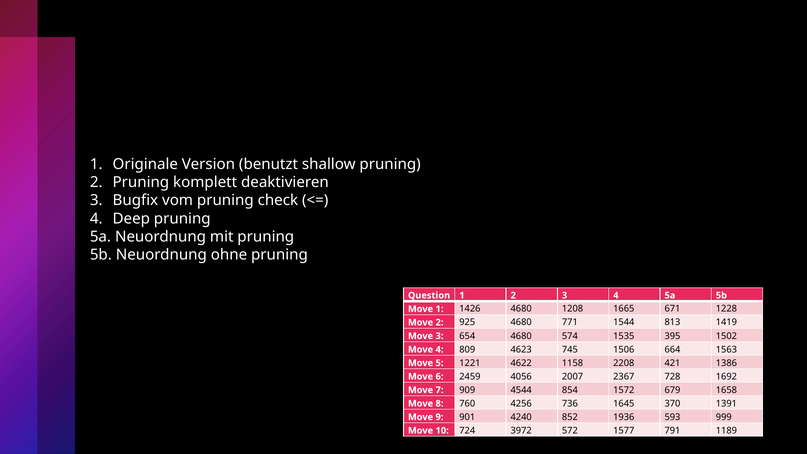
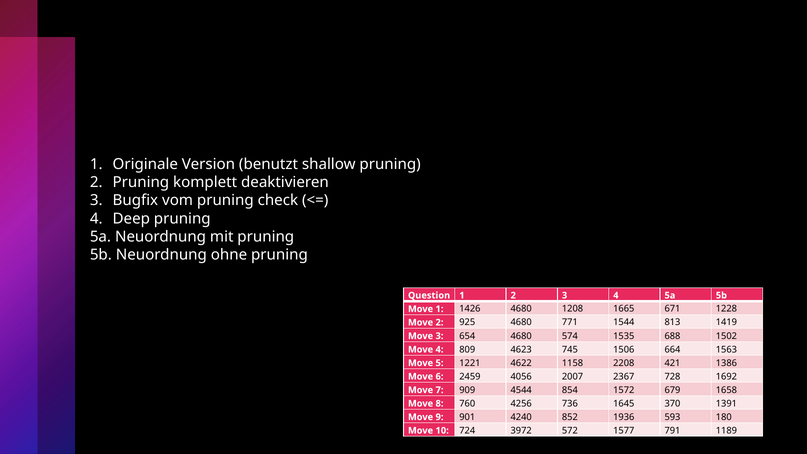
395: 395 -> 688
999: 999 -> 180
